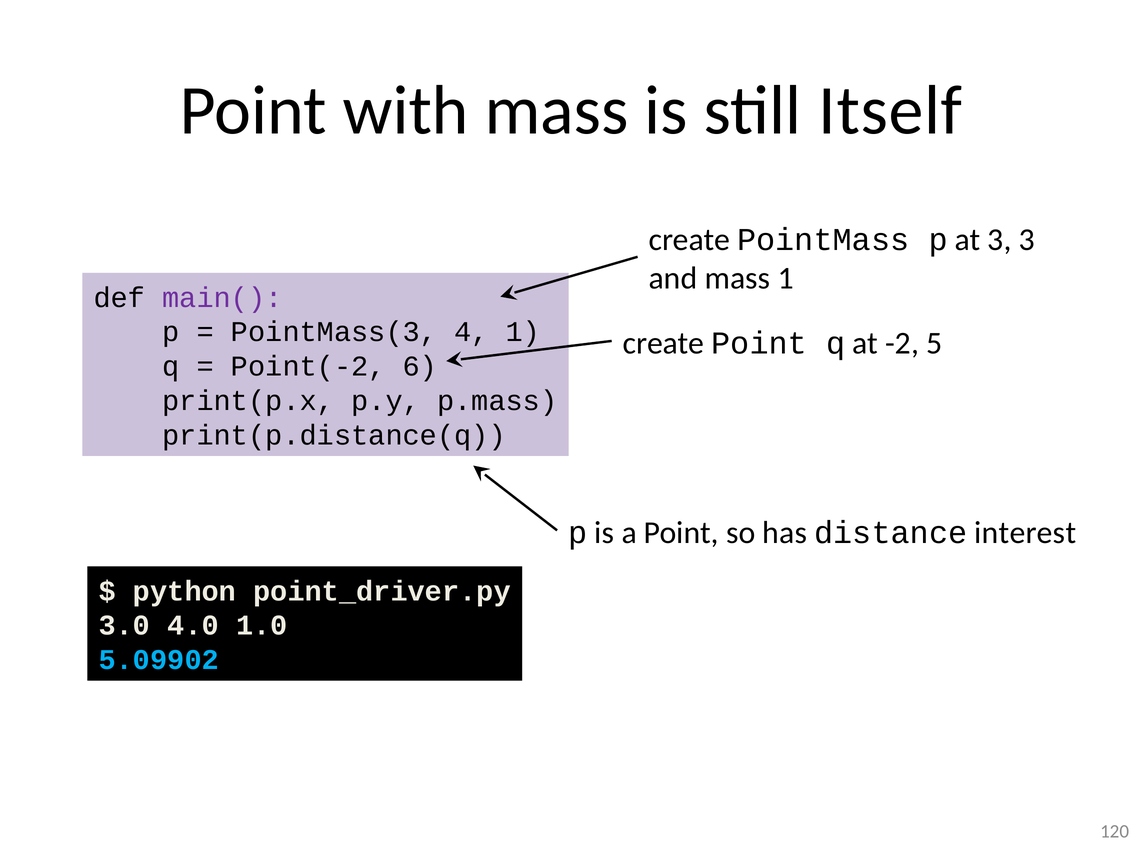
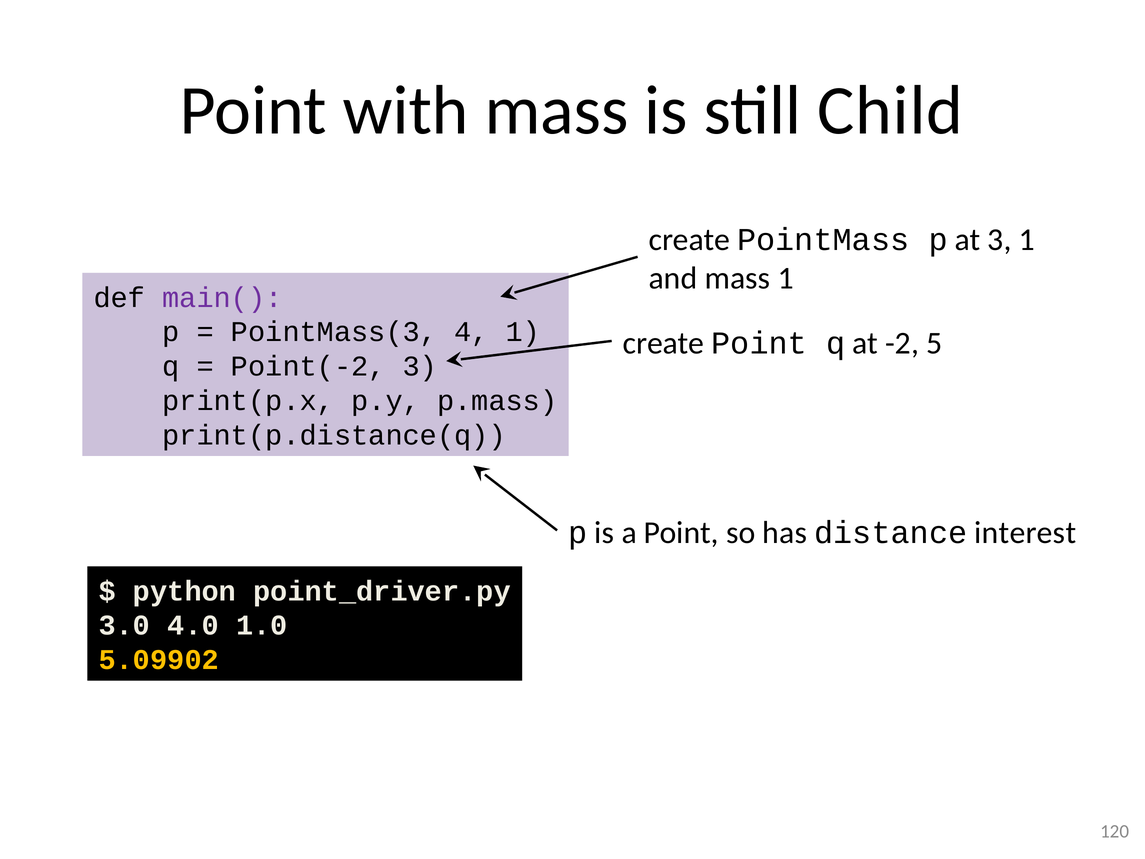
Itself: Itself -> Child
3 3: 3 -> 1
Point(-2 6: 6 -> 3
5.09902 colour: light blue -> yellow
